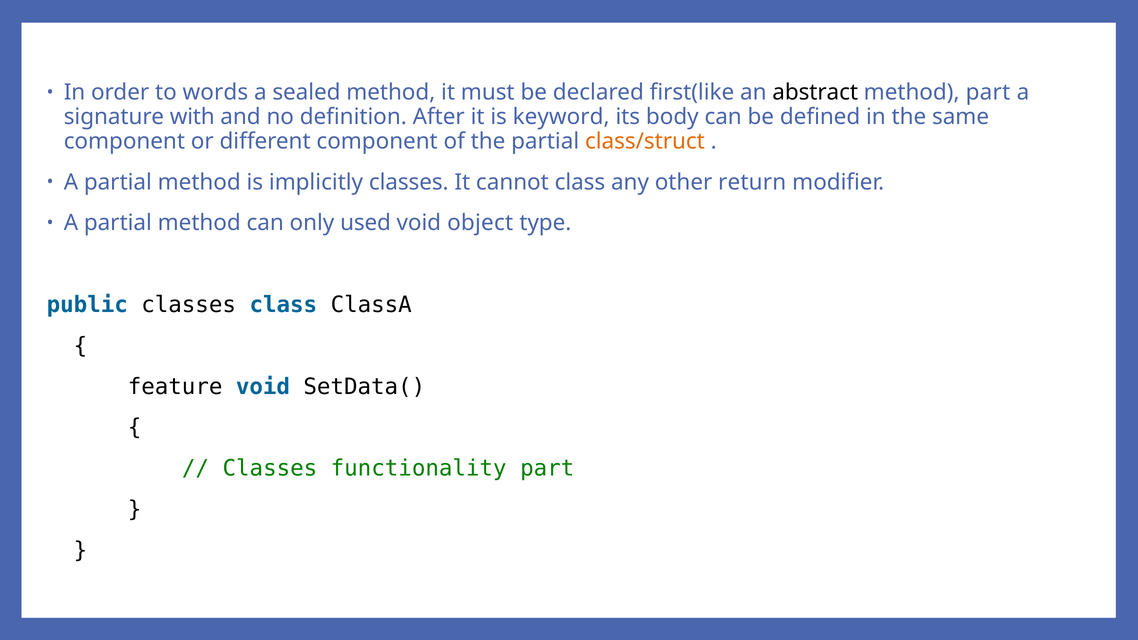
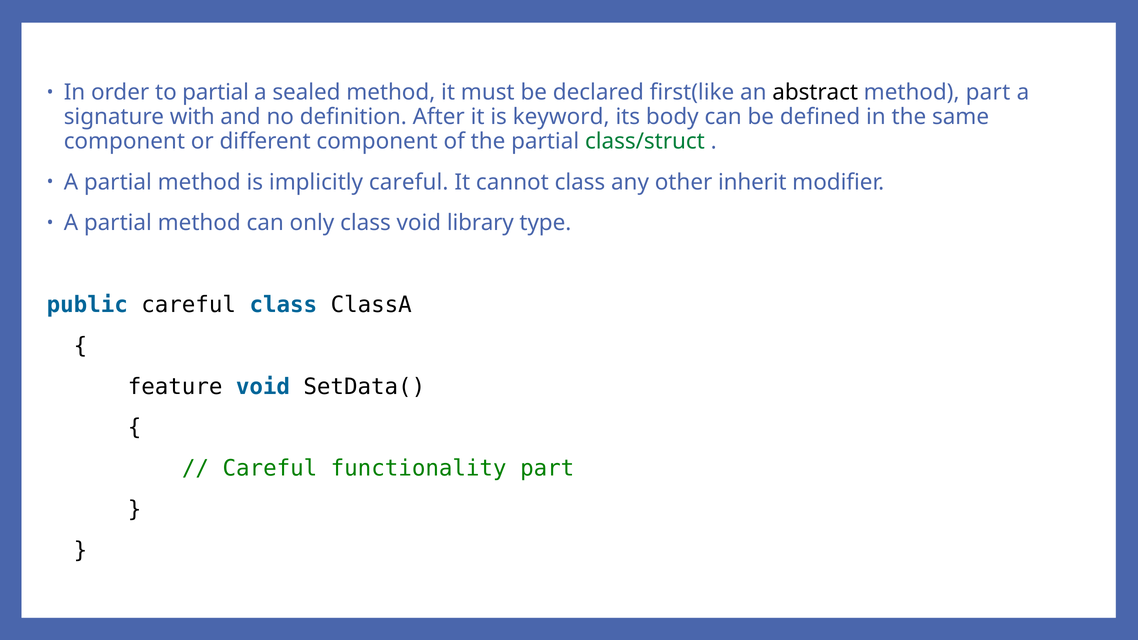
to words: words -> partial
class/struct colour: orange -> green
implicitly classes: classes -> careful
return: return -> inherit
only used: used -> class
object: object -> library
public classes: classes -> careful
Classes at (270, 469): Classes -> Careful
